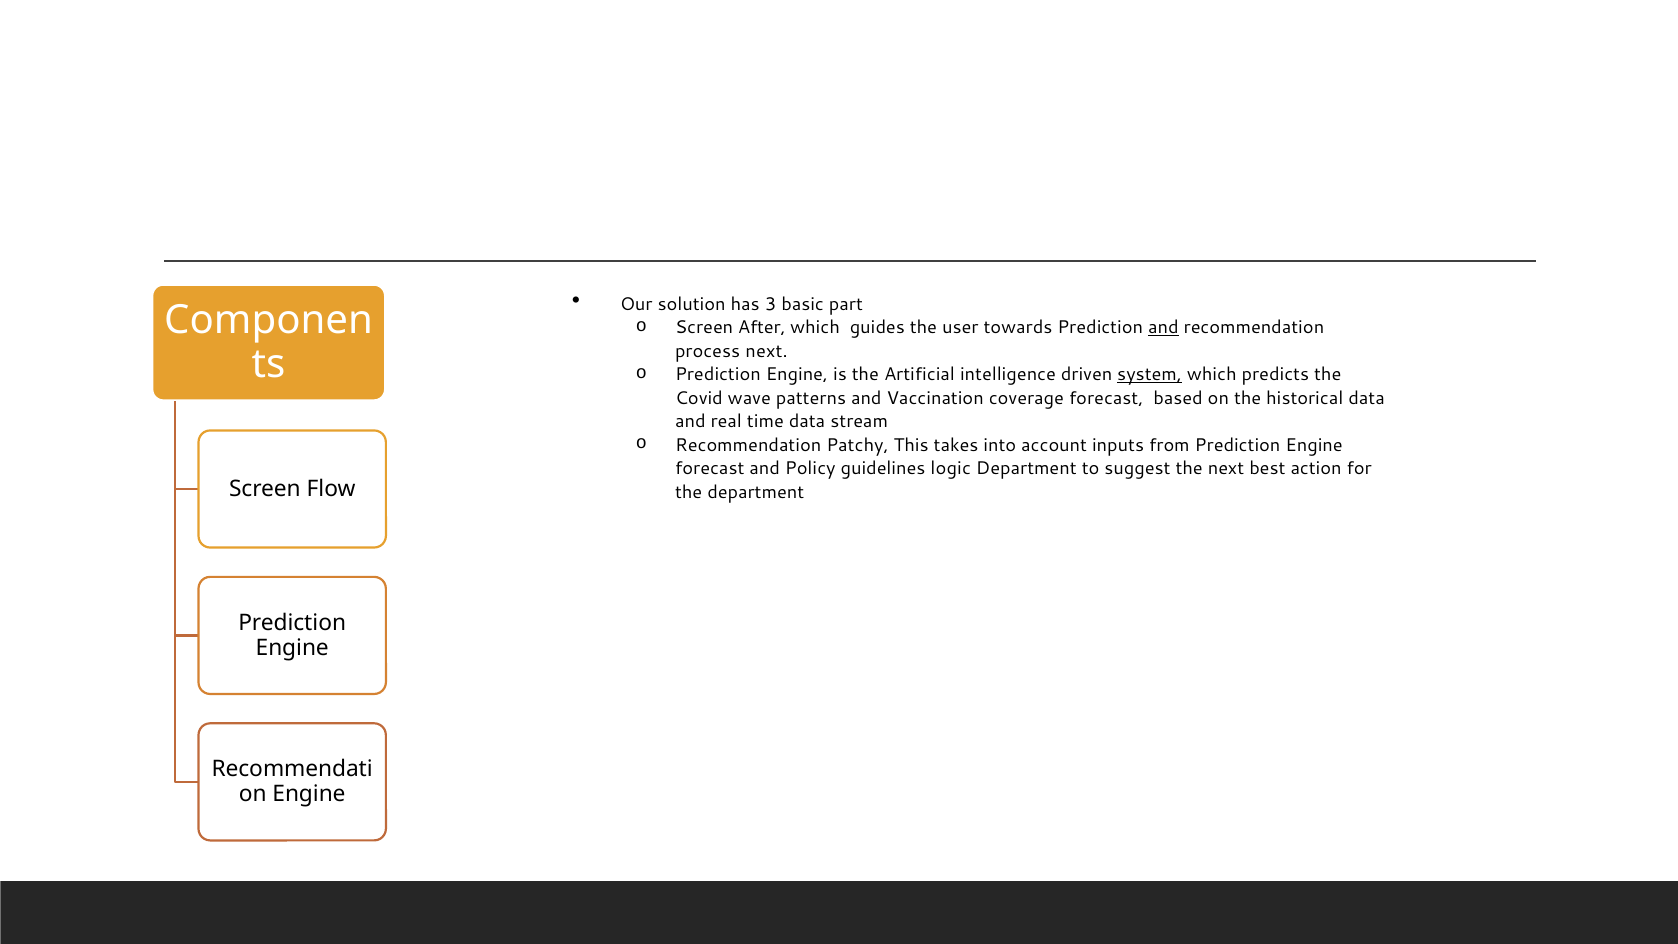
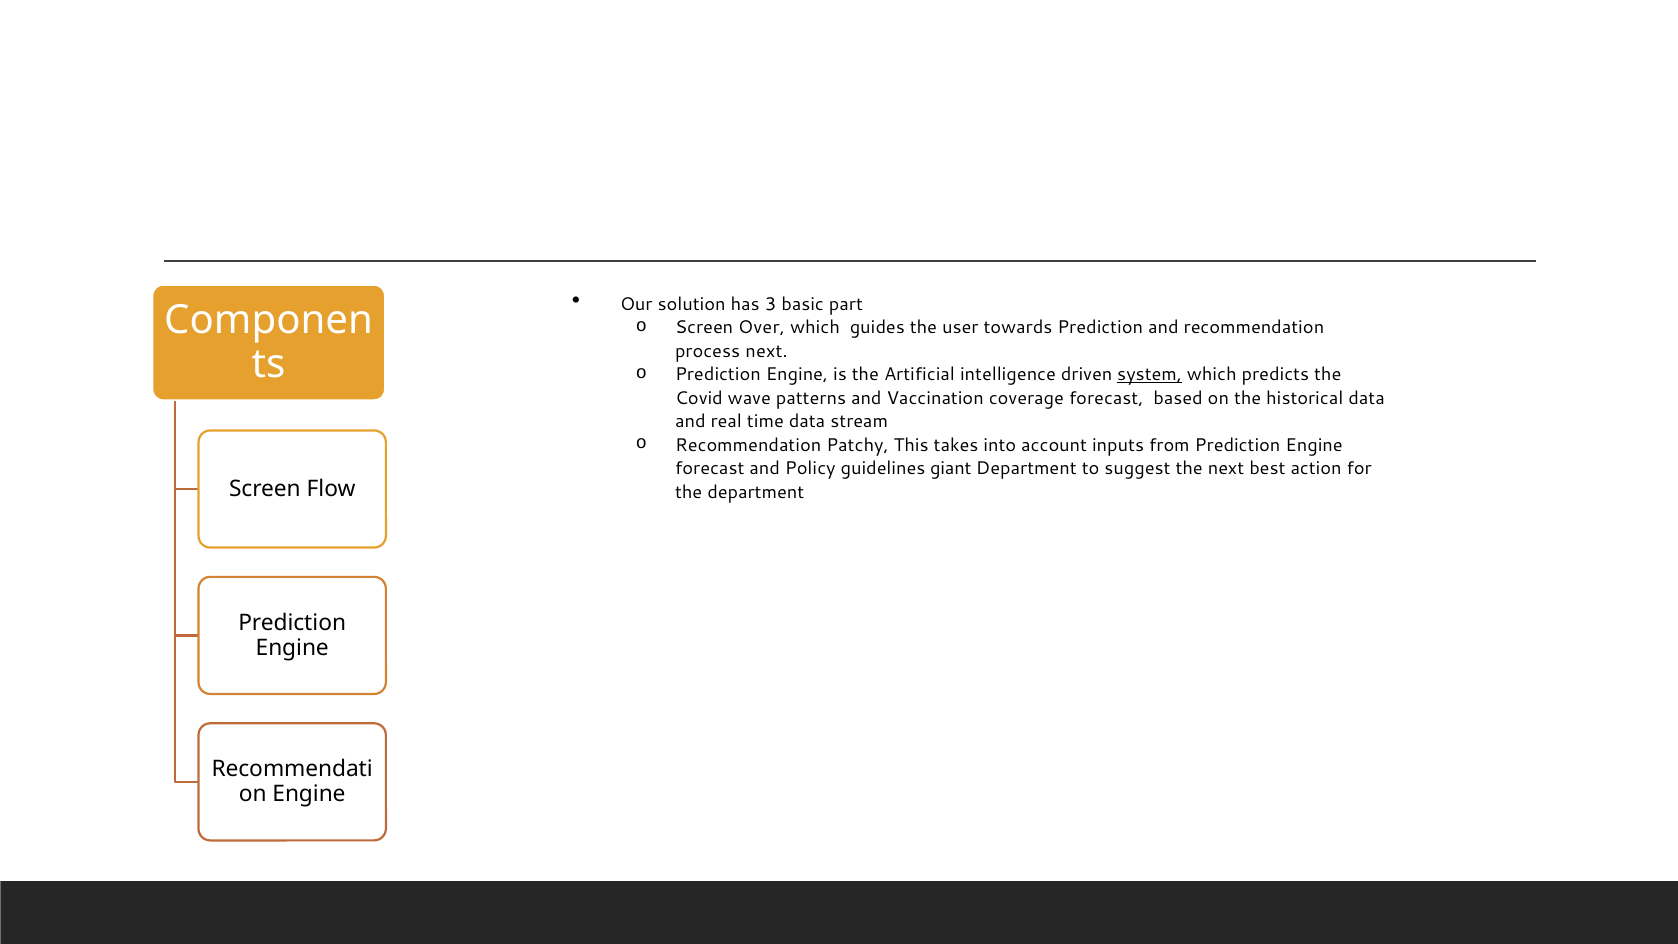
After: After -> Over
and at (1163, 327) underline: present -> none
logic: logic -> giant
